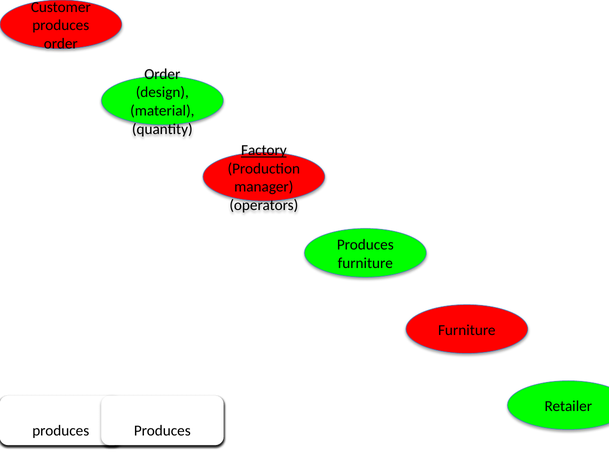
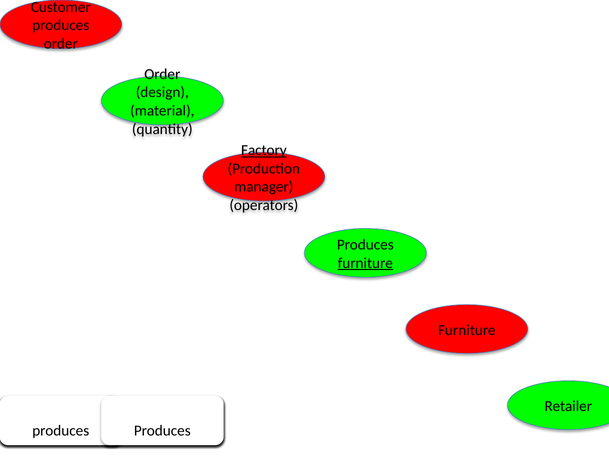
furniture at (365, 263) underline: none -> present
